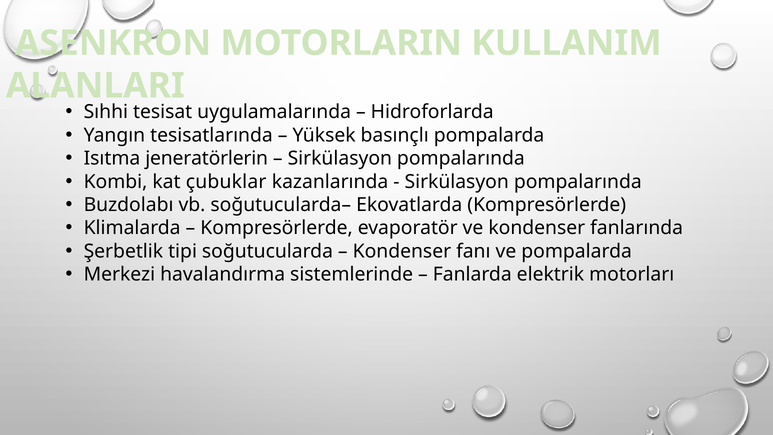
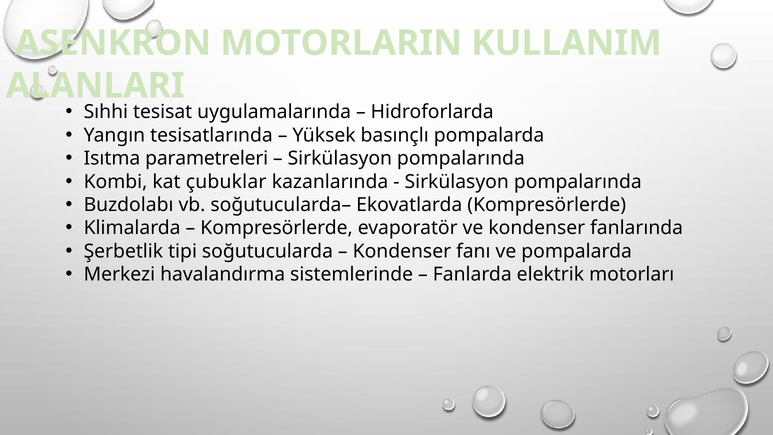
jeneratörlerin: jeneratörlerin -> parametreleri
